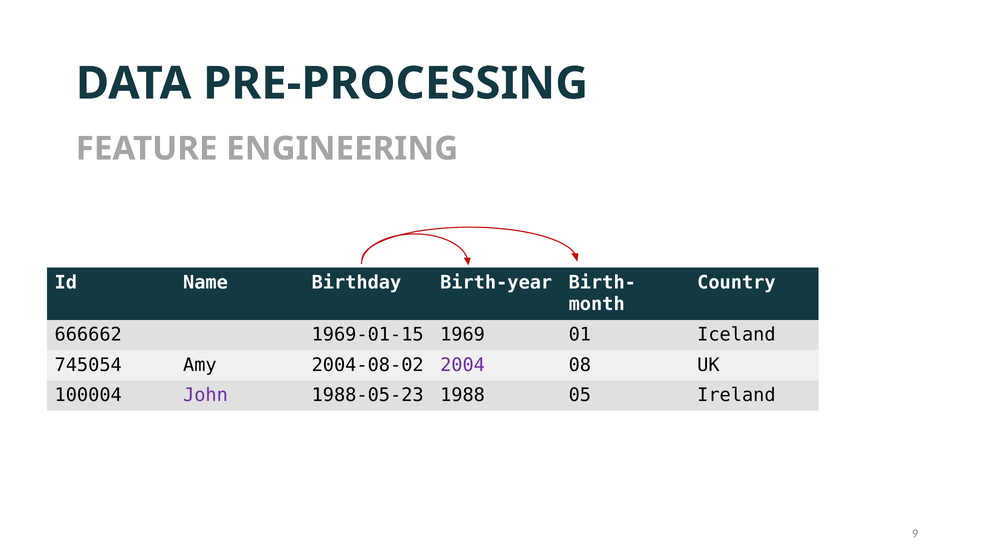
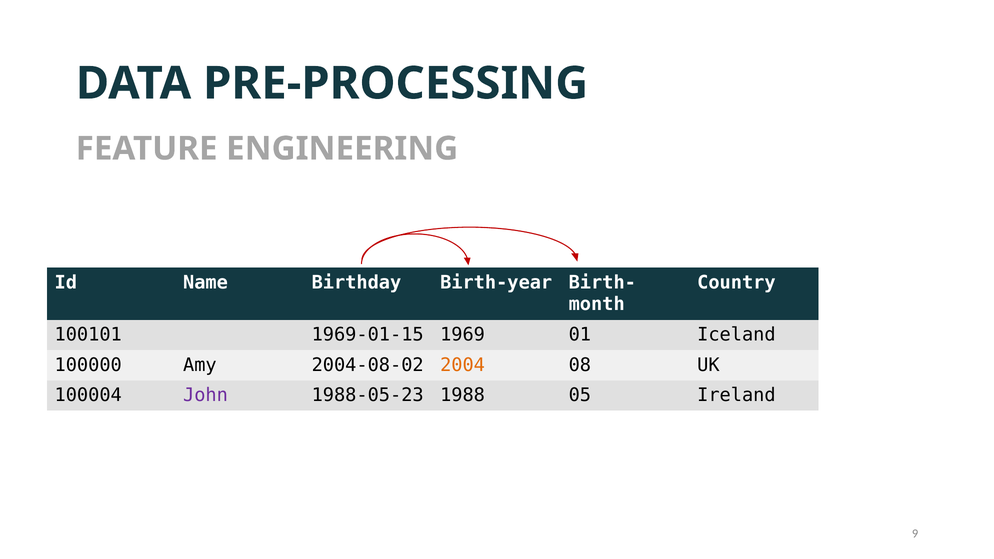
666662: 666662 -> 100101
745054: 745054 -> 100000
2004 colour: purple -> orange
